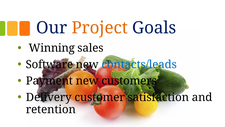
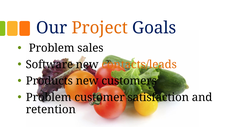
Winning at (52, 48): Winning -> Problem
contacts/leads colour: blue -> orange
Payment: Payment -> Products
Delivery at (49, 97): Delivery -> Problem
